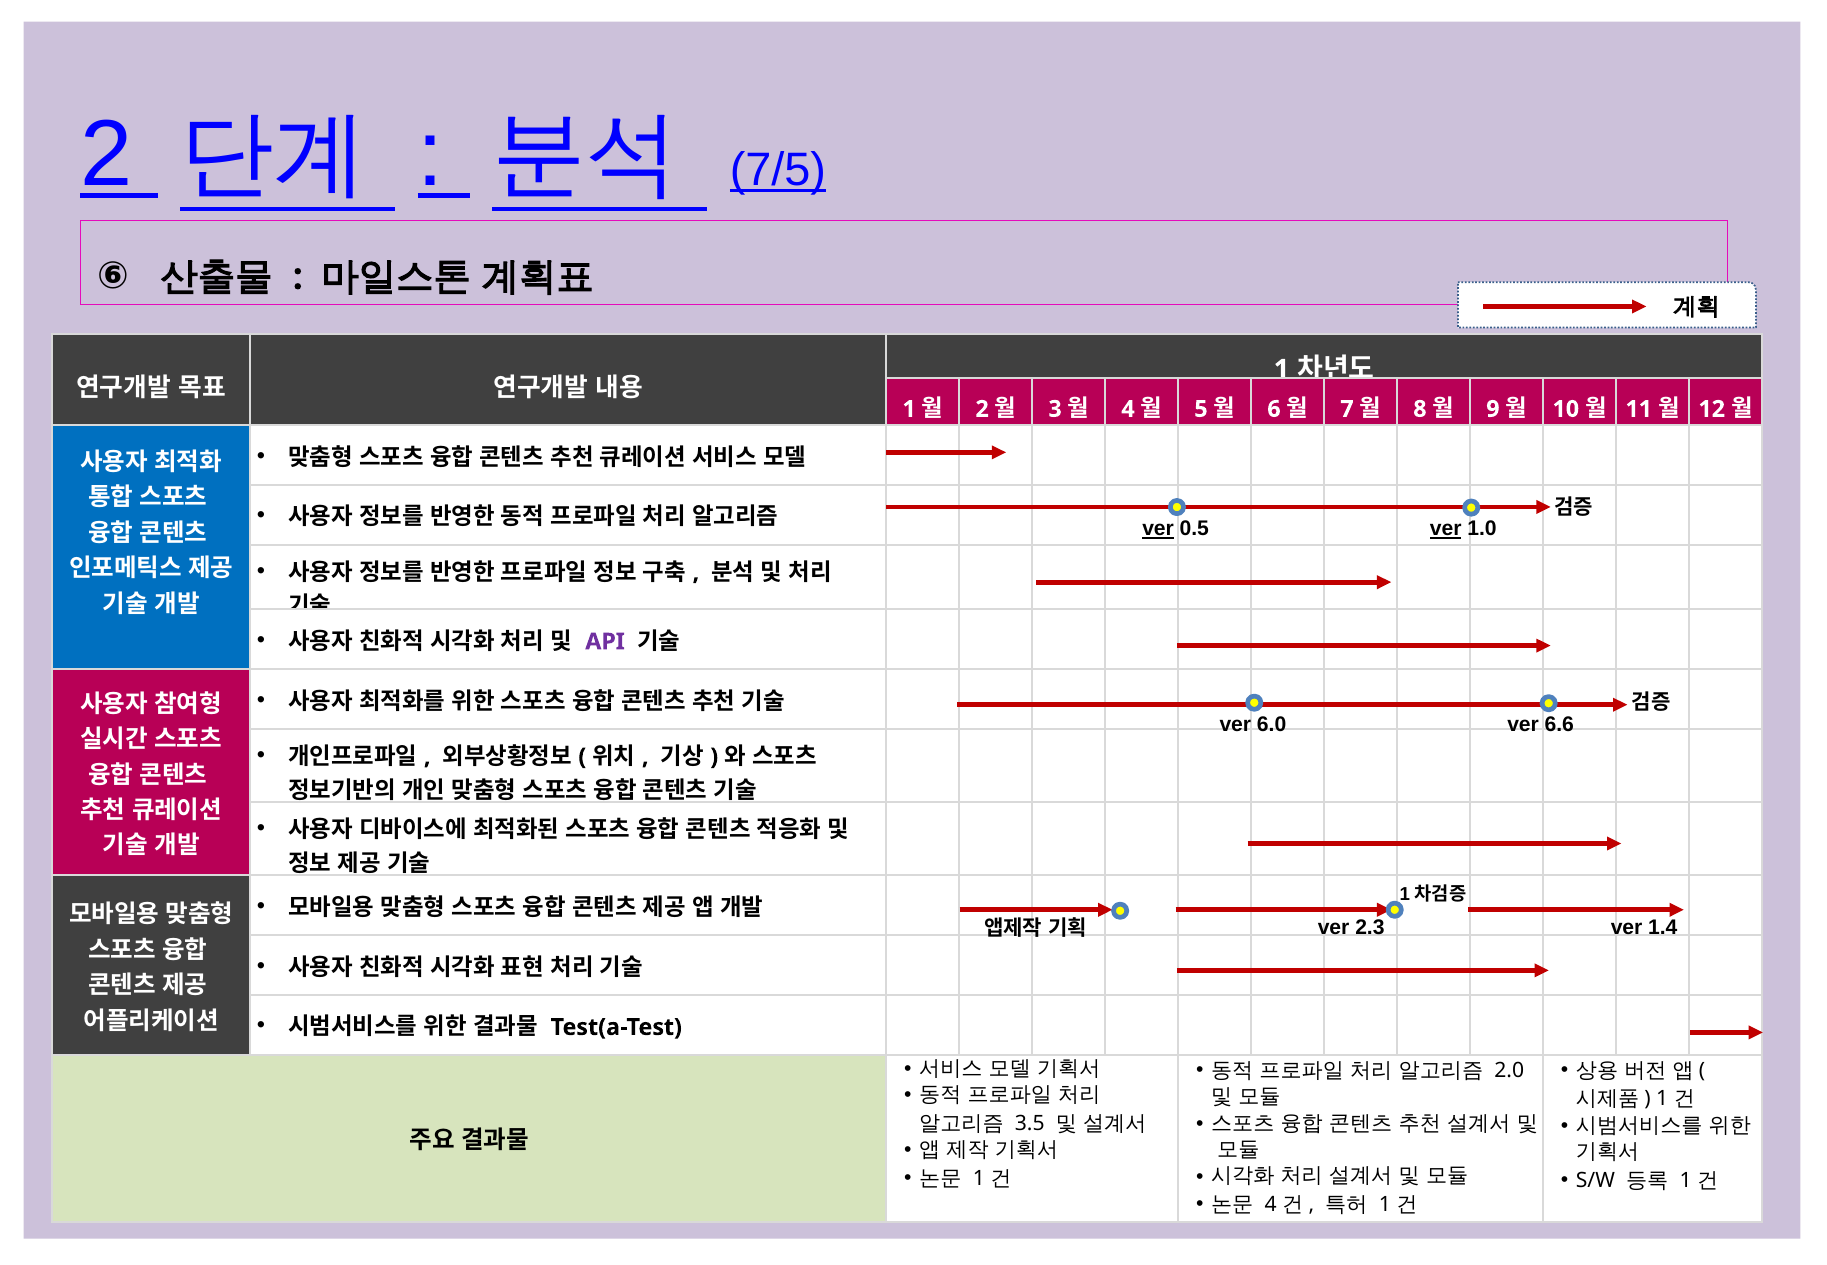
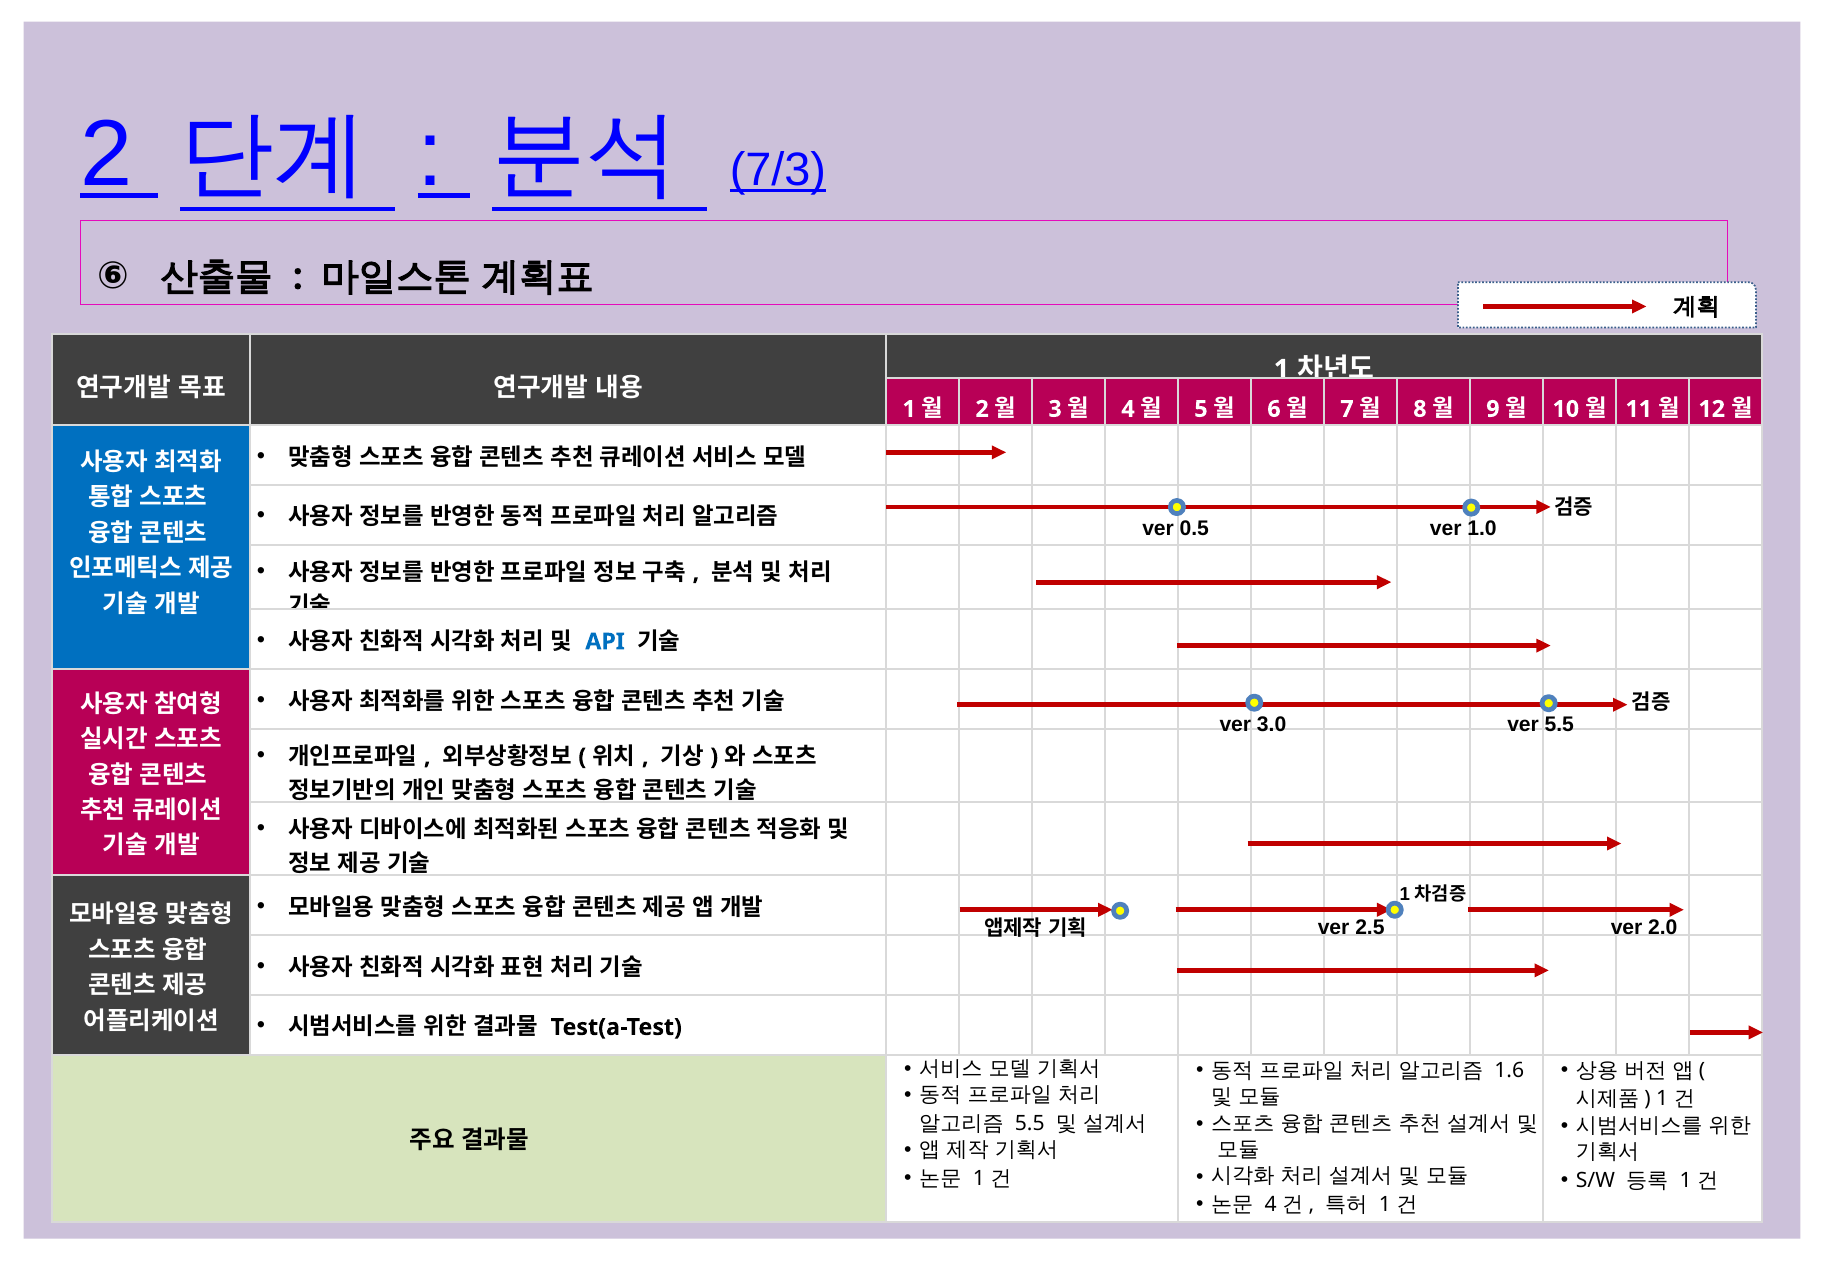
7/5: 7/5 -> 7/3
ver at (1158, 529) underline: present -> none
ver at (1446, 529) underline: present -> none
API colour: purple -> blue
6.0: 6.0 -> 3.0
ver 6.6: 6.6 -> 5.5
1.4: 1.4 -> 2.0
2.3: 2.3 -> 2.5
2.0: 2.0 -> 1.6
3.5 at (1030, 1123): 3.5 -> 5.5
